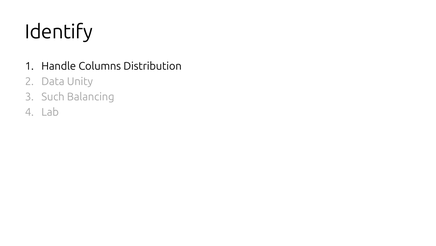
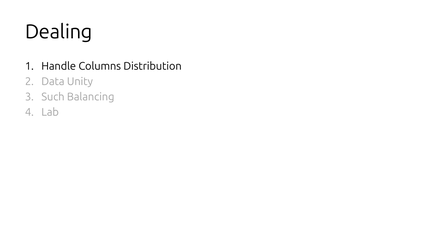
Identify: Identify -> Dealing
